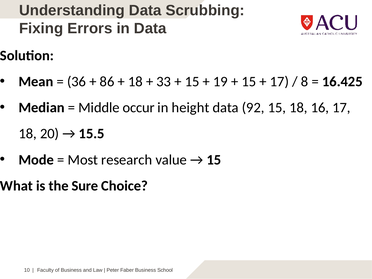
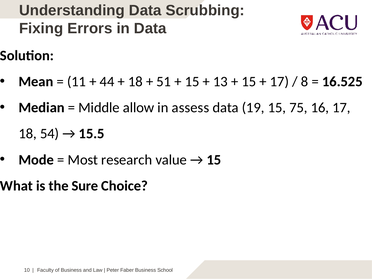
36: 36 -> 11
86: 86 -> 44
33: 33 -> 51
19: 19 -> 13
16.425: 16.425 -> 16.525
occur: occur -> allow
height: height -> assess
92: 92 -> 19
15 18: 18 -> 75
20: 20 -> 54
